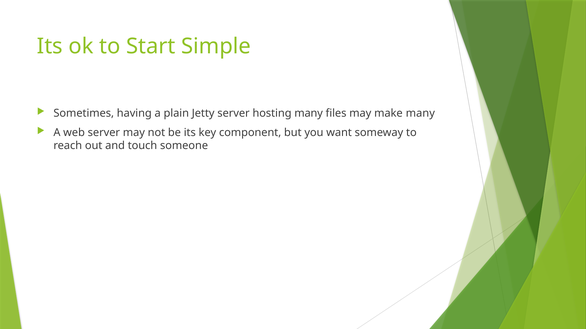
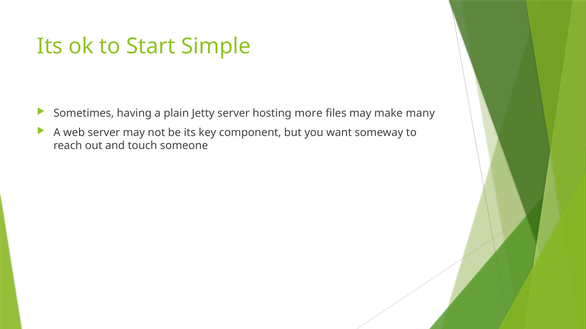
hosting many: many -> more
